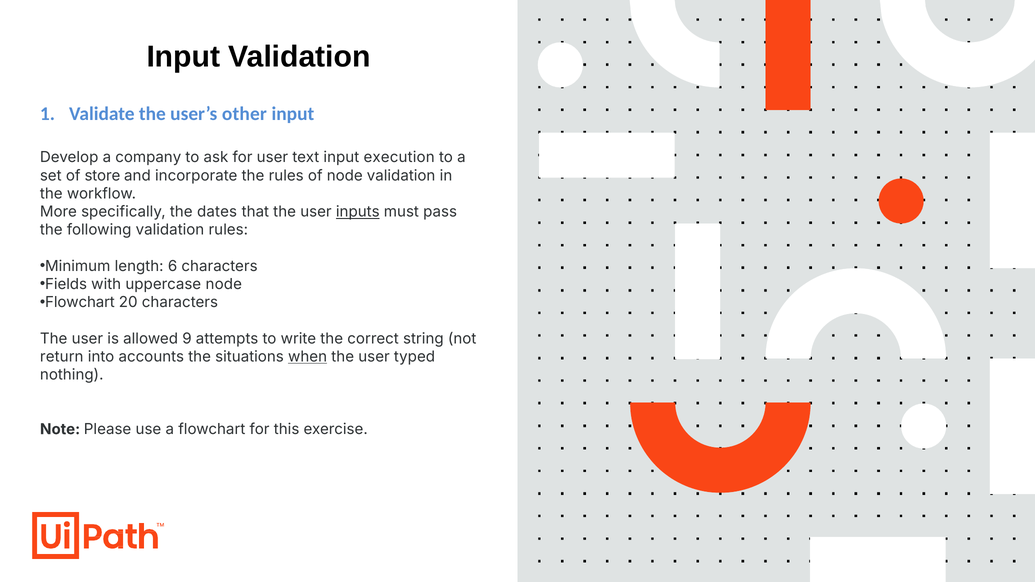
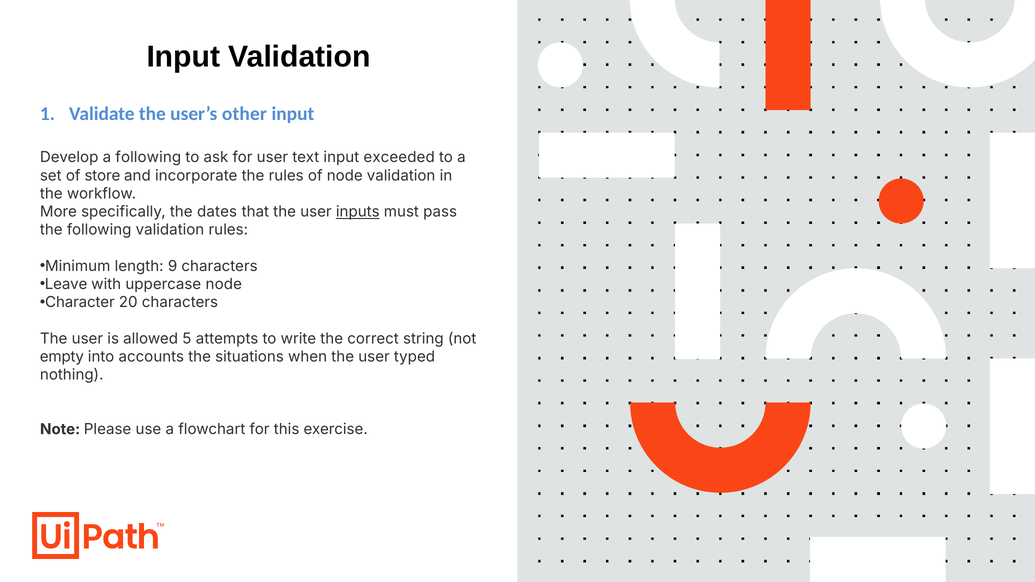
a company: company -> following
execution: execution -> exceeded
6: 6 -> 9
Fields: Fields -> Leave
Flowchart at (80, 303): Flowchart -> Character
9: 9 -> 5
return: return -> empty
when underline: present -> none
